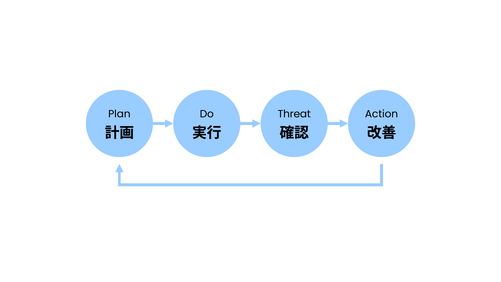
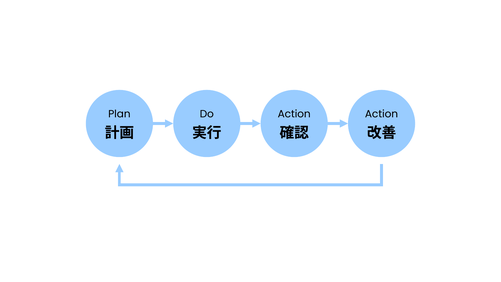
Threat at (294, 114): Threat -> Action
